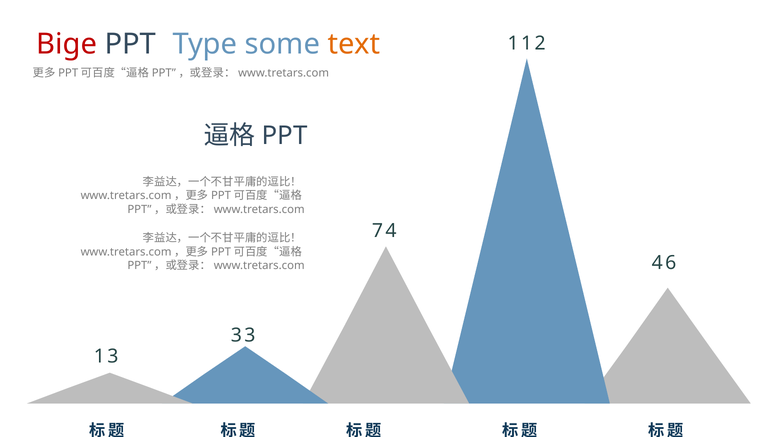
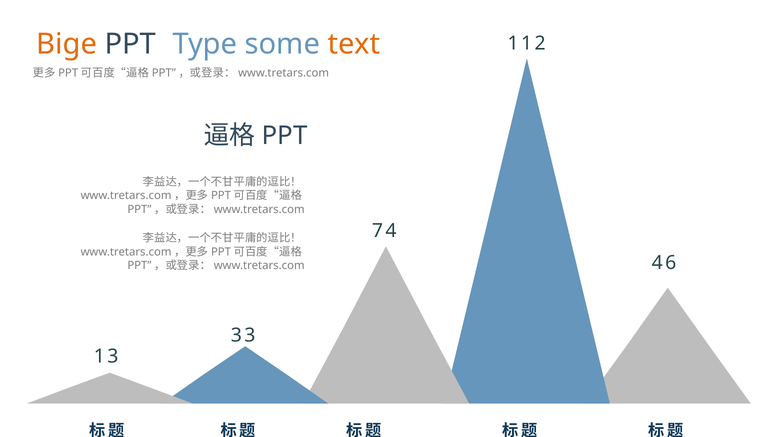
Bige colour: red -> orange
